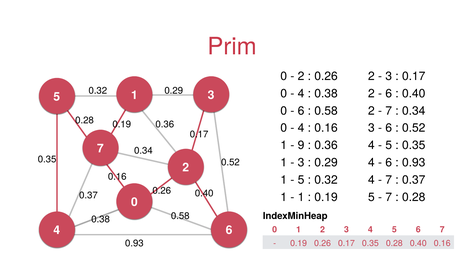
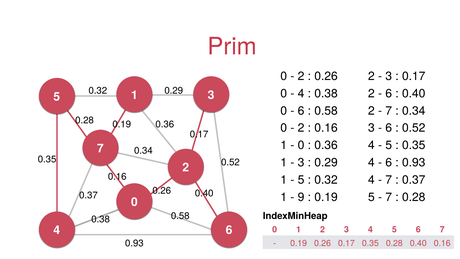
4 at (301, 128): 4 -> 2
9 at (301, 145): 9 -> 0
1 at (301, 197): 1 -> 9
